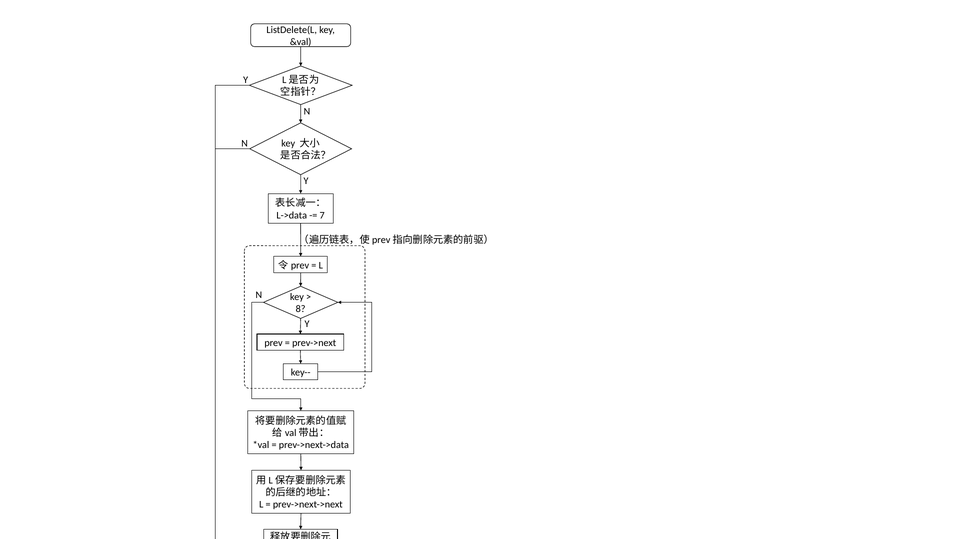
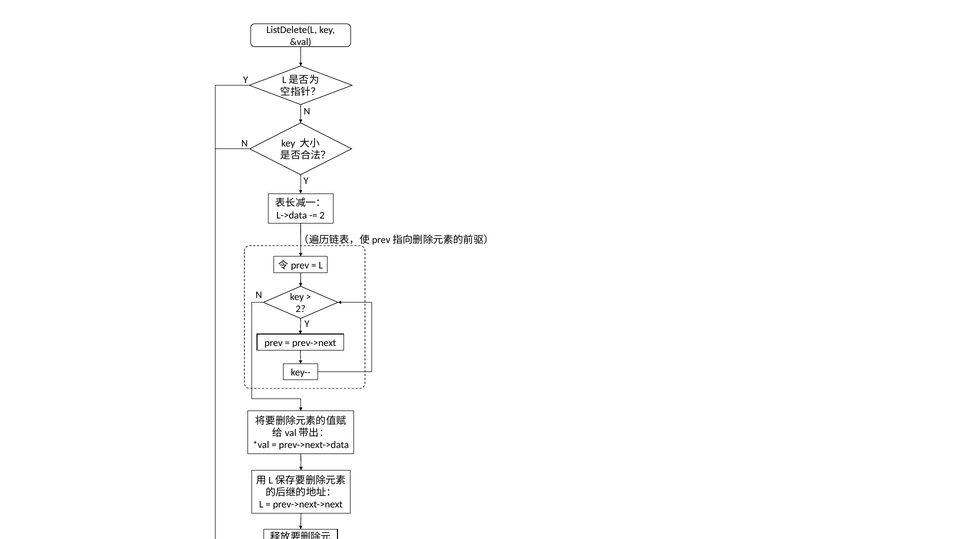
7 at (322, 215): 7 -> 2
8 at (301, 309): 8 -> 2
